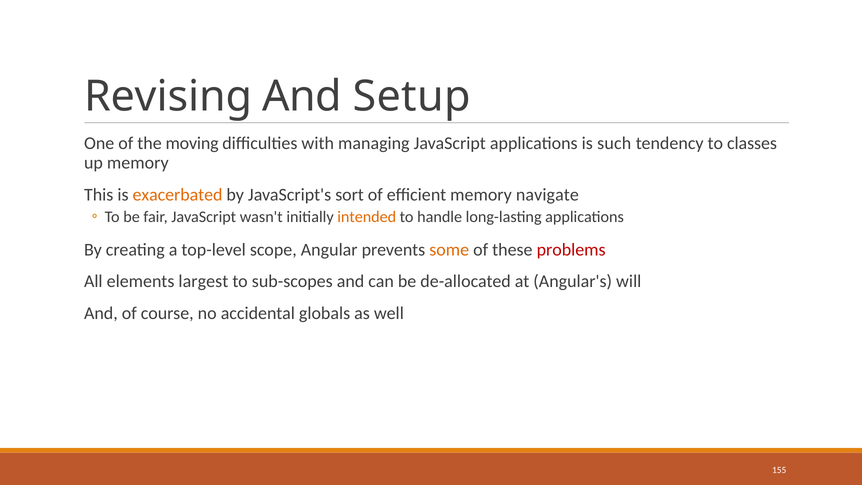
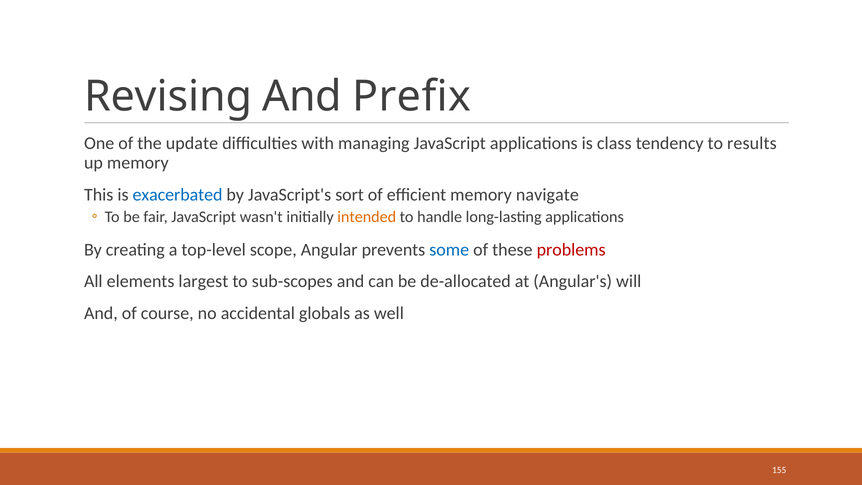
Setup: Setup -> Prefix
moving: moving -> update
such: such -> class
classes: classes -> results
exacerbated colour: orange -> blue
some colour: orange -> blue
